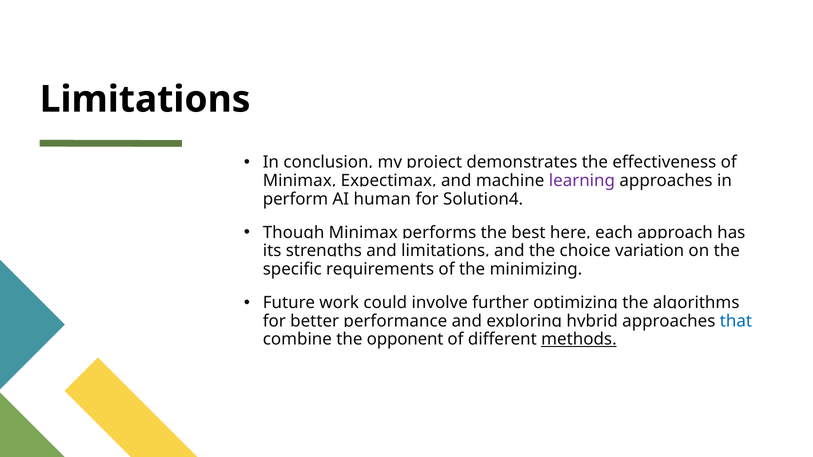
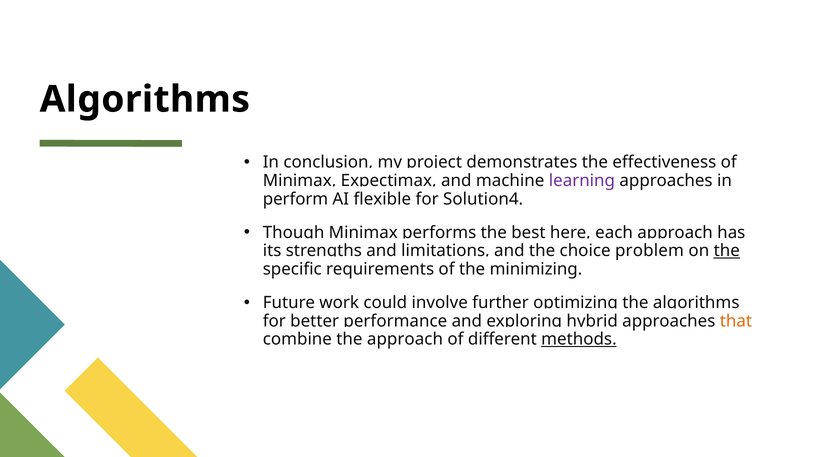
Limitations at (145, 99): Limitations -> Algorithms
human: human -> flexible
variation: variation -> problem
the at (727, 251) underline: none -> present
that colour: blue -> orange
the opponent: opponent -> approach
